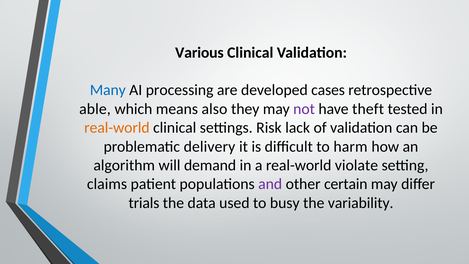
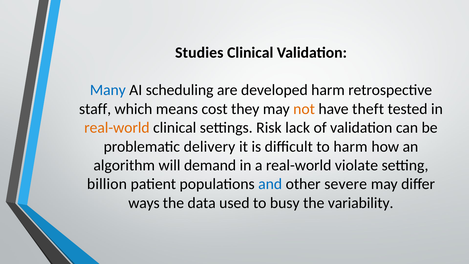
Various: Various -> Studies
processing: processing -> scheduling
developed cases: cases -> harm
able: able -> staff
also: also -> cost
not colour: purple -> orange
claims: claims -> billion
and colour: purple -> blue
certain: certain -> severe
trials: trials -> ways
